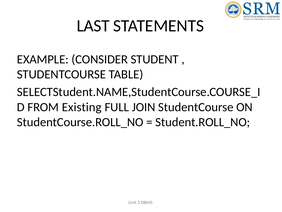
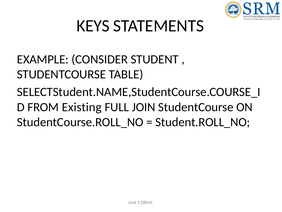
LAST: LAST -> KEYS
